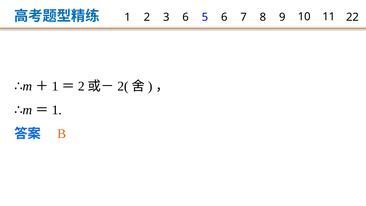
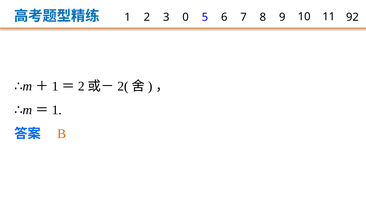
3 6: 6 -> 0
22: 22 -> 92
